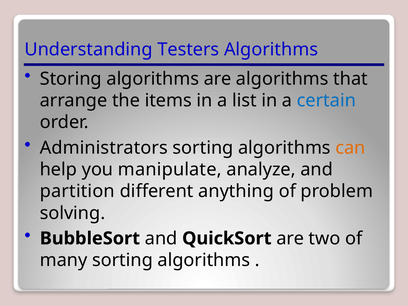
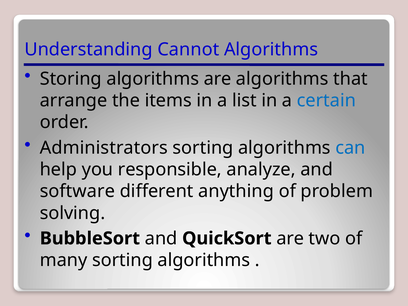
Testers: Testers -> Cannot
can colour: orange -> blue
manipulate: manipulate -> responsible
partition: partition -> software
